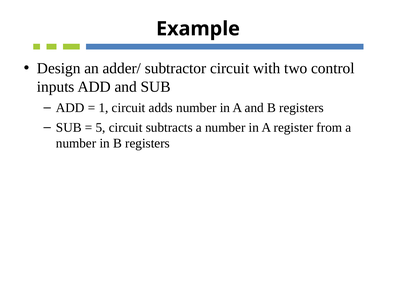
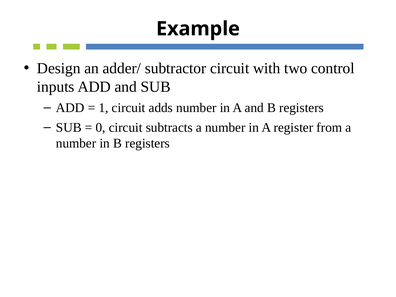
5: 5 -> 0
